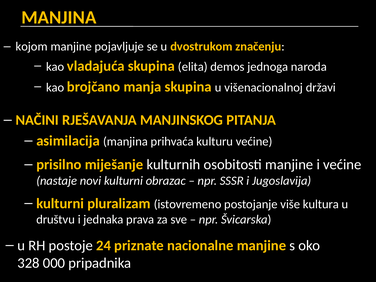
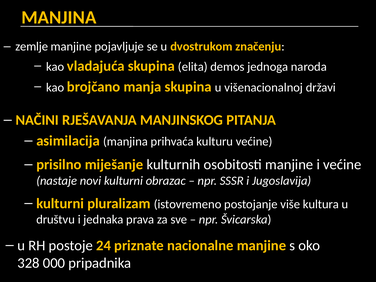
kojom: kojom -> zemlje
